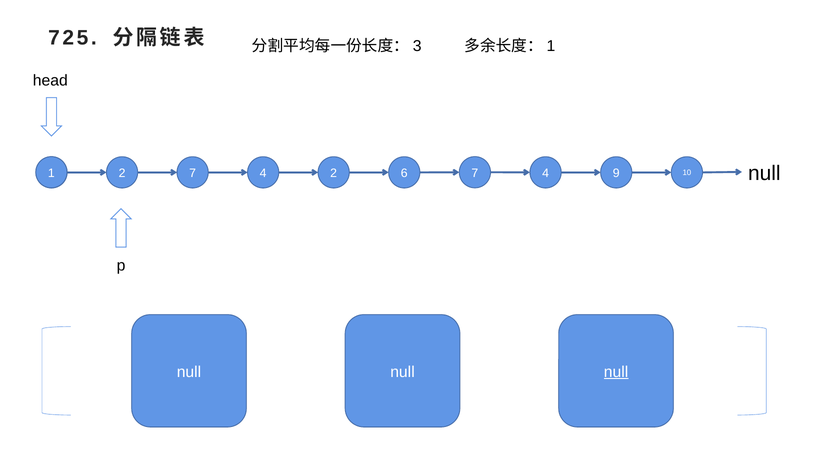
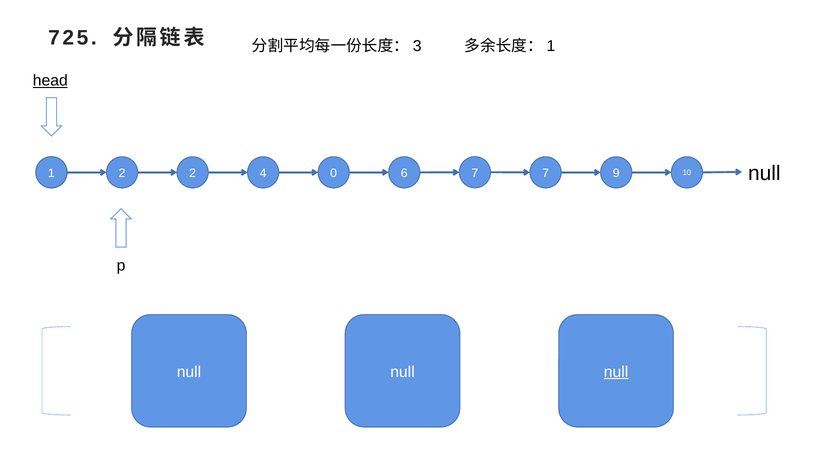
head underline: none -> present
2 7: 7 -> 2
4 2: 2 -> 0
4 at (546, 173): 4 -> 7
